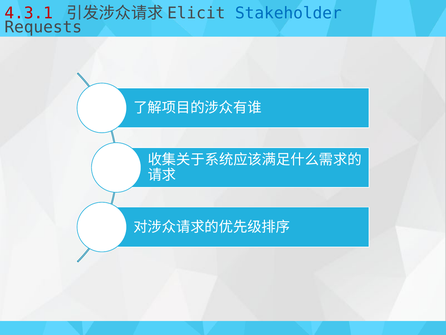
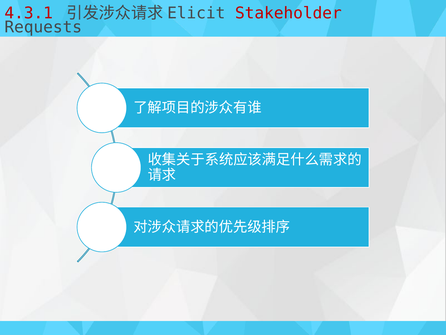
Stakeholder colour: blue -> red
